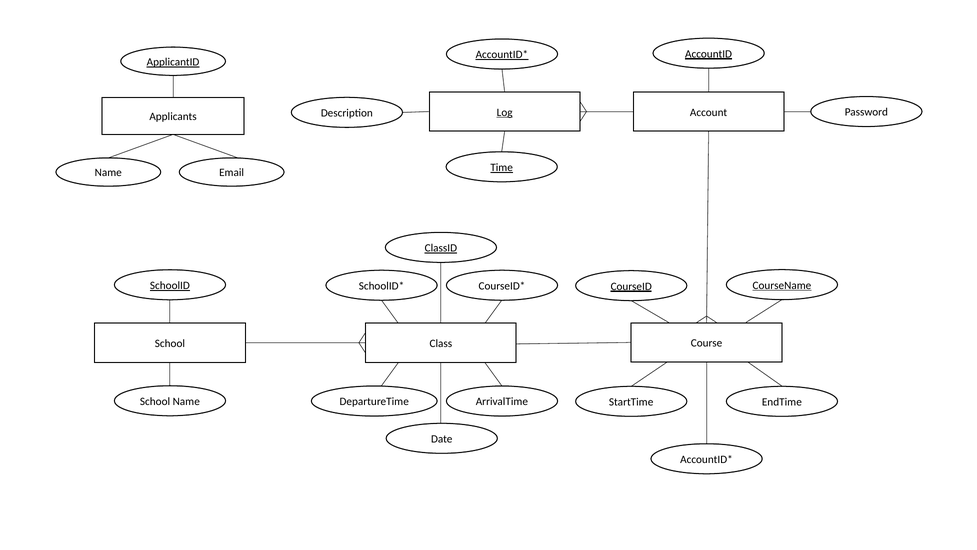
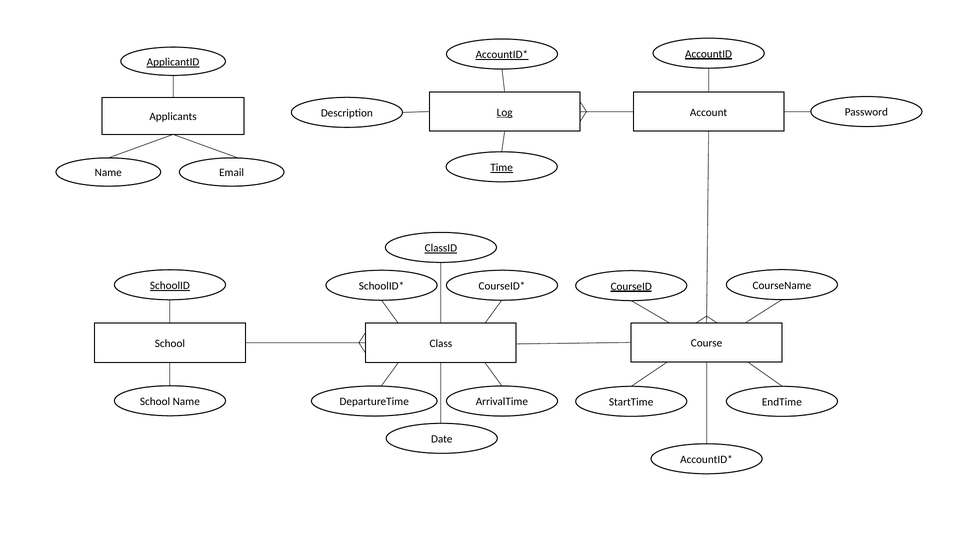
CourseName underline: present -> none
